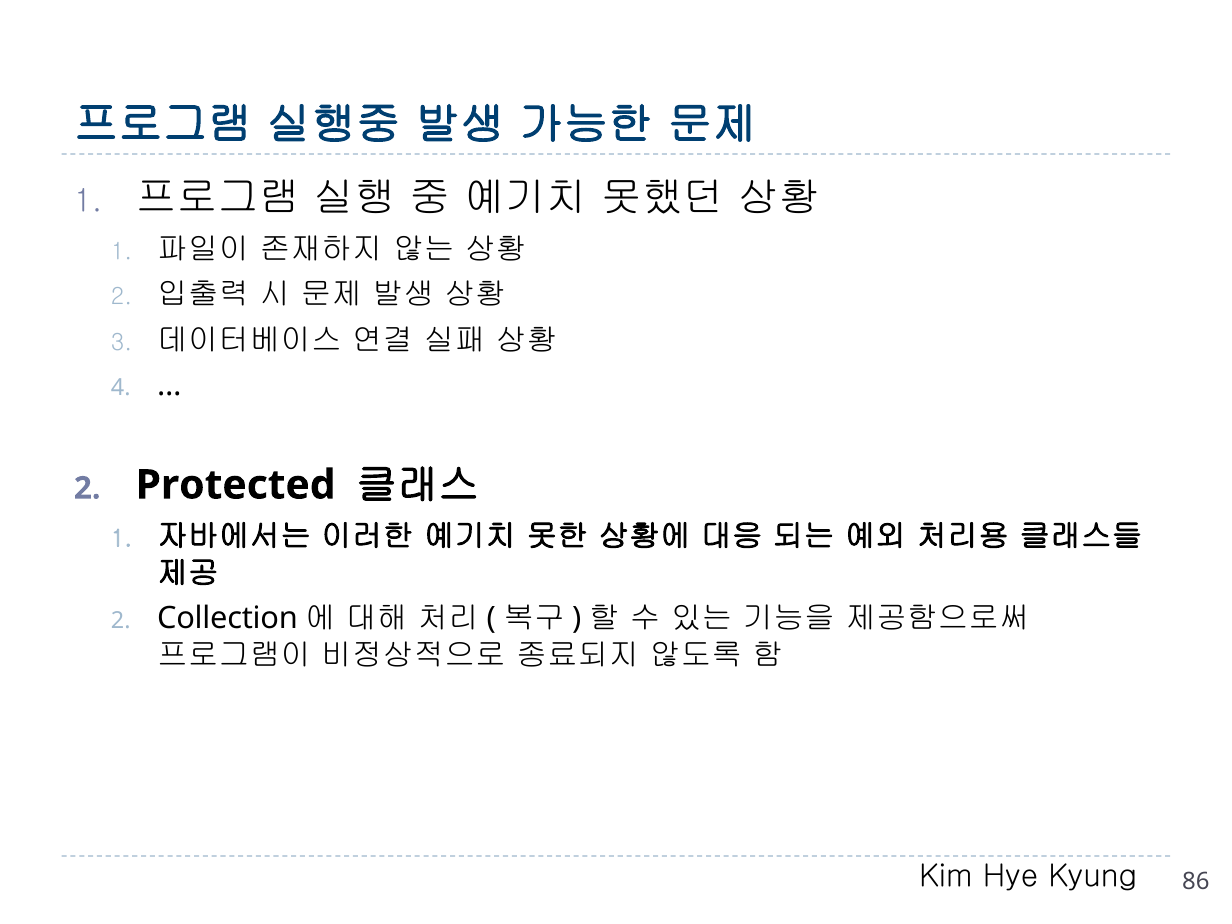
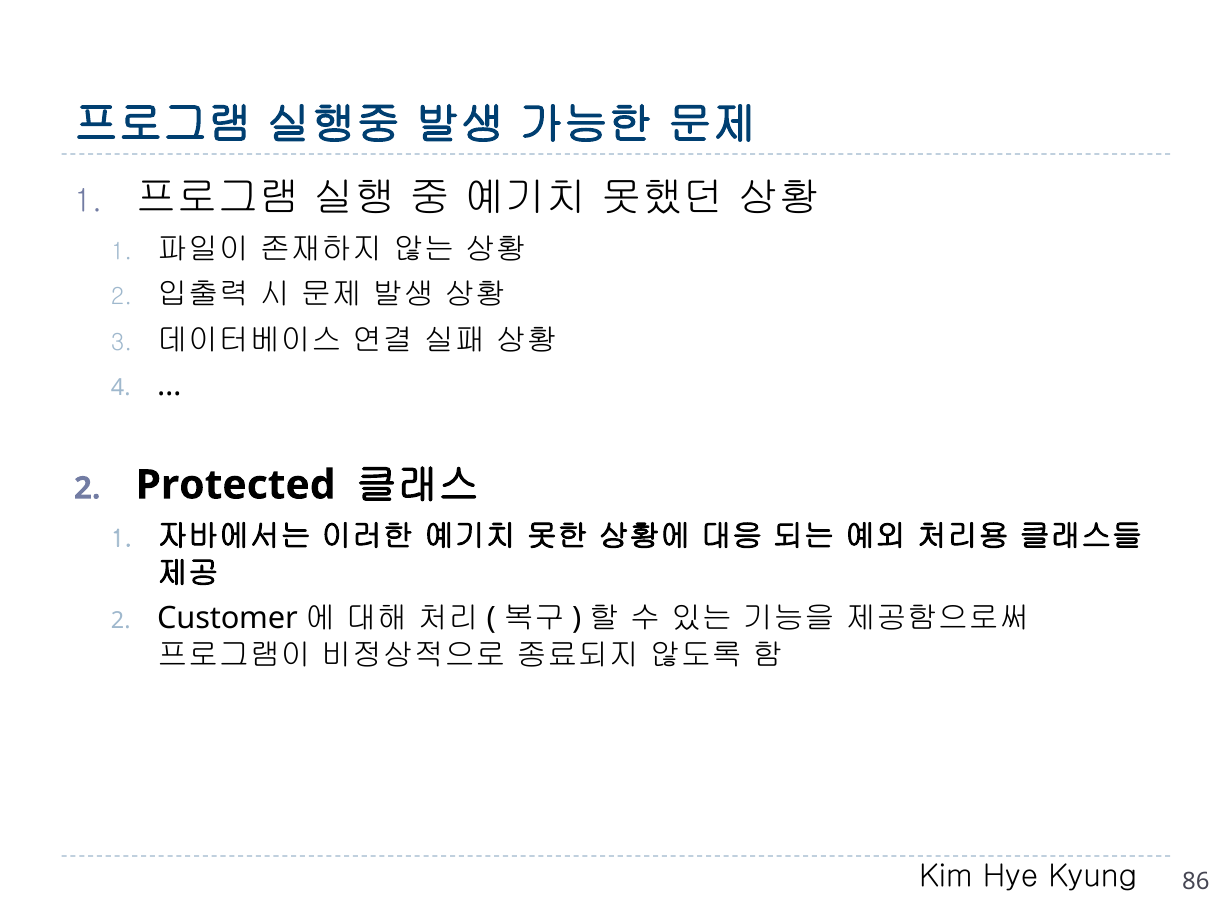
Collection: Collection -> Customer
